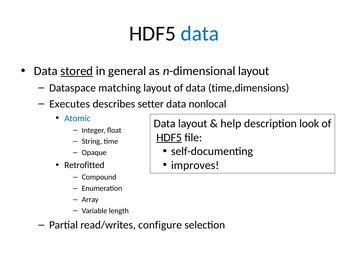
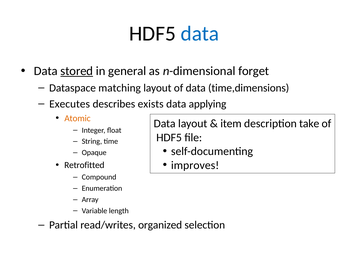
n-dimensional layout: layout -> forget
setter: setter -> exists
nonlocal: nonlocal -> applying
Atomic colour: blue -> orange
help: help -> item
look: look -> take
HDF5 at (169, 137) underline: present -> none
configure: configure -> organized
